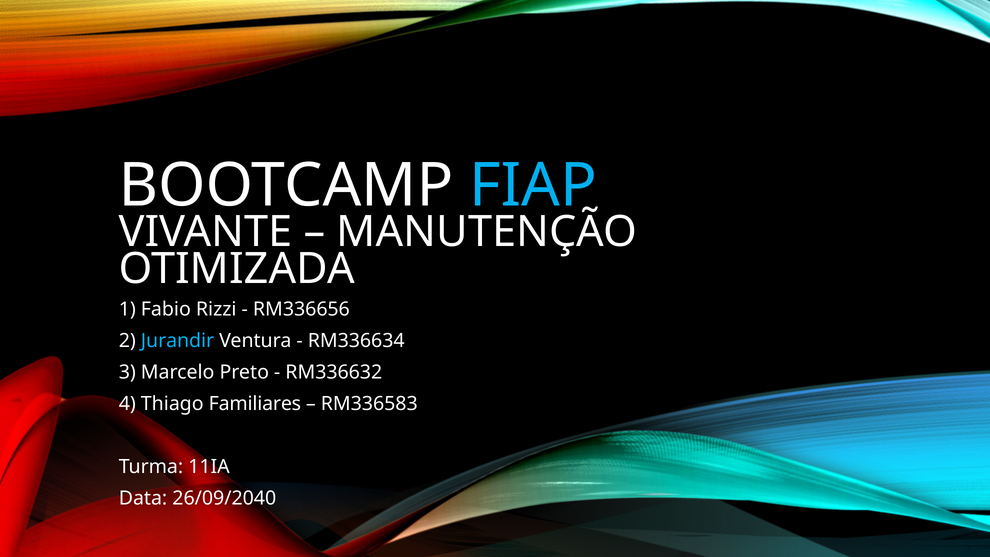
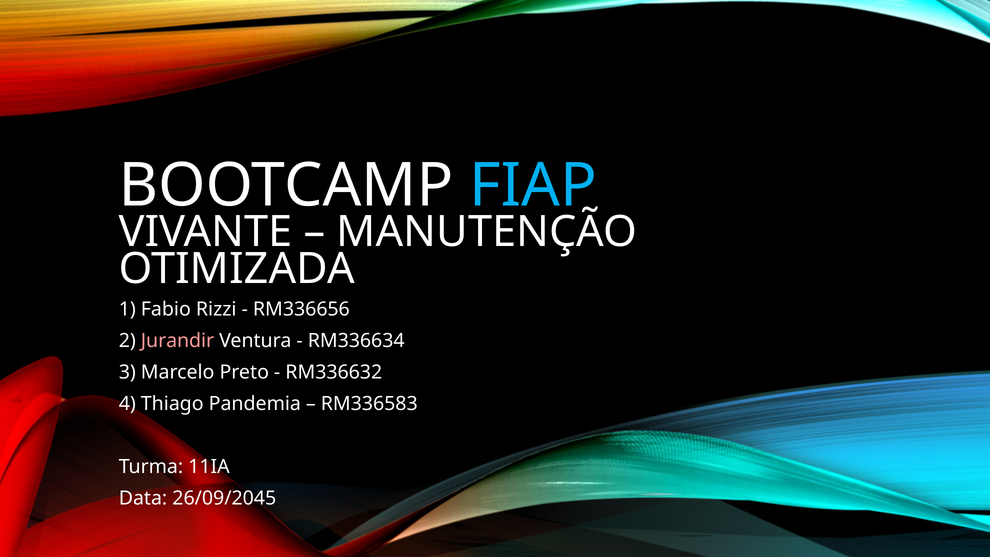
Jurandir colour: light blue -> pink
Familiares: Familiares -> Pandemia
26/09/2040: 26/09/2040 -> 26/09/2045
